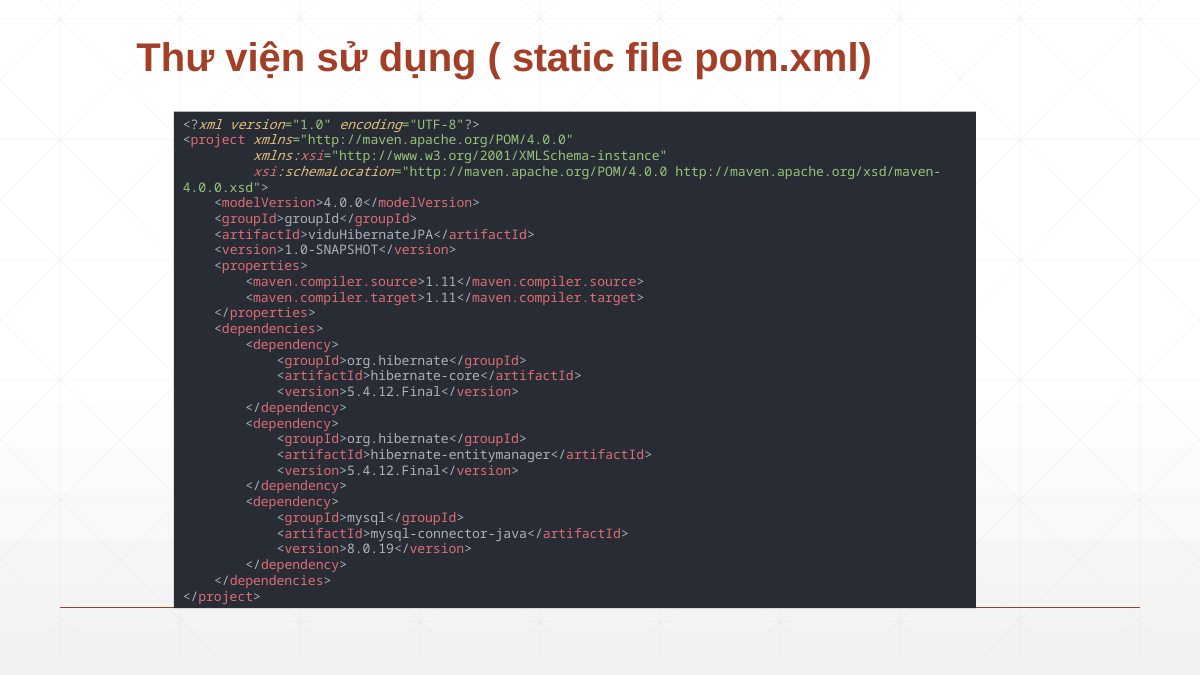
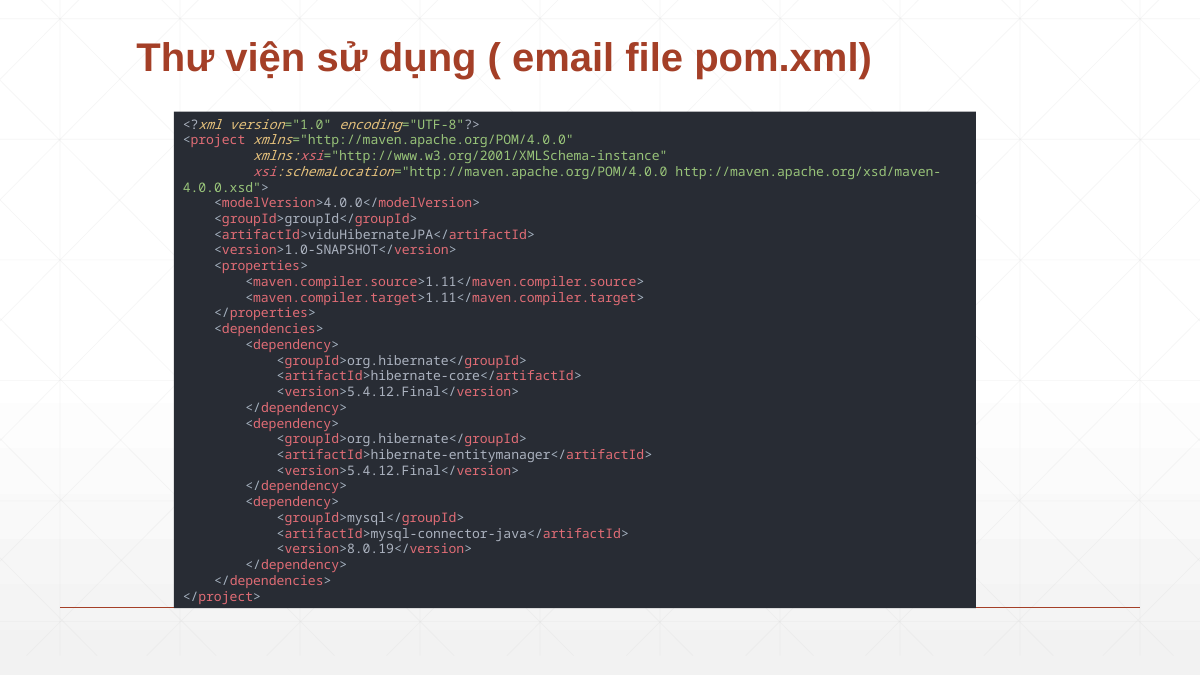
static: static -> email
